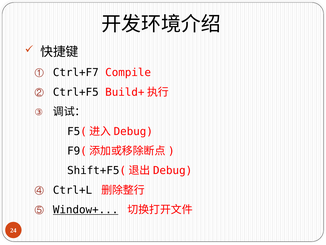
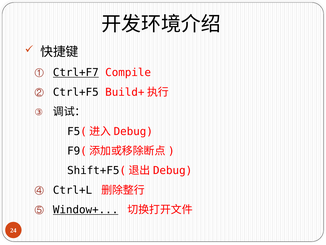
Ctrl+F7 underline: none -> present
